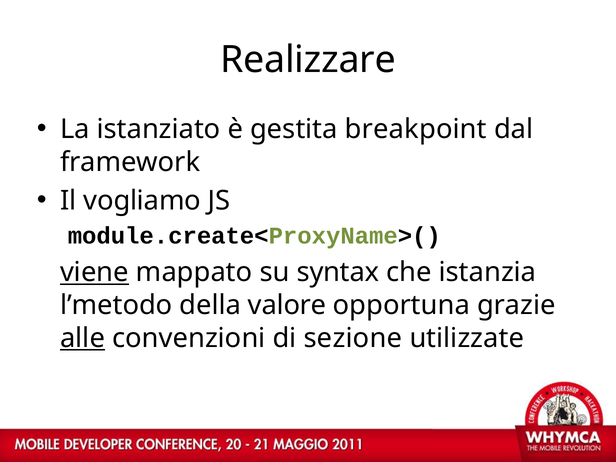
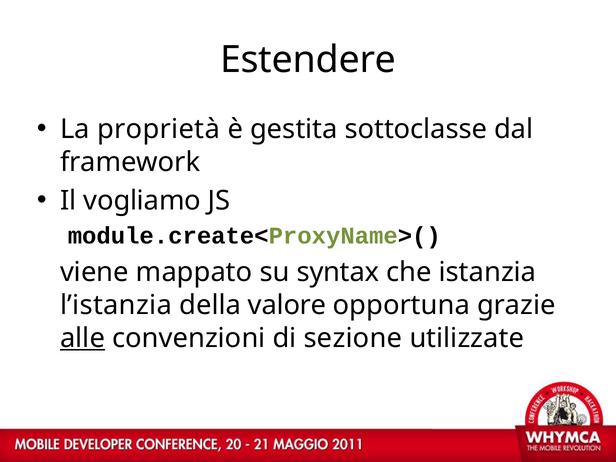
Realizzare: Realizzare -> Estendere
istanziato: istanziato -> proprietà
breakpoint: breakpoint -> sottoclasse
viene underline: present -> none
l’metodo: l’metodo -> l’istanzia
